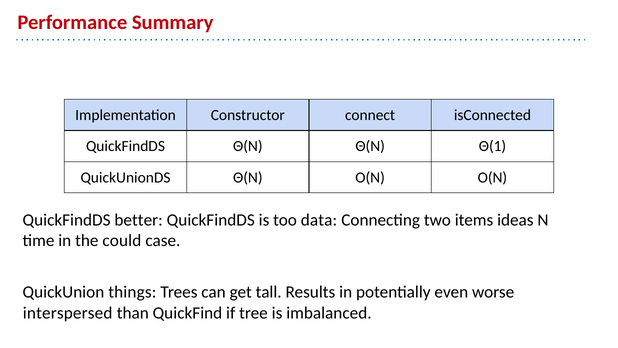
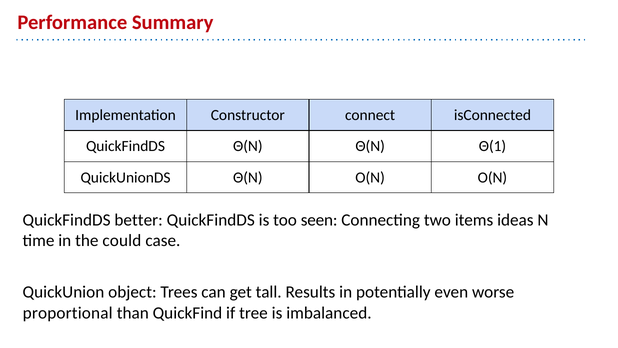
data: data -> seen
things: things -> object
interspersed: interspersed -> proportional
